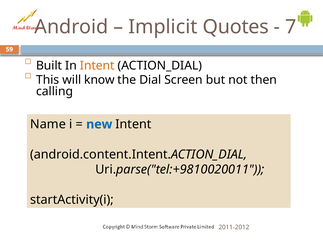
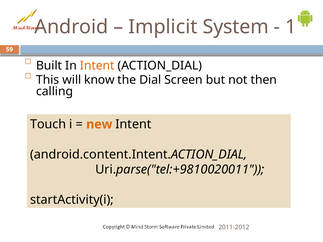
Quotes: Quotes -> System
7: 7 -> 1
Name: Name -> Touch
new colour: blue -> orange
